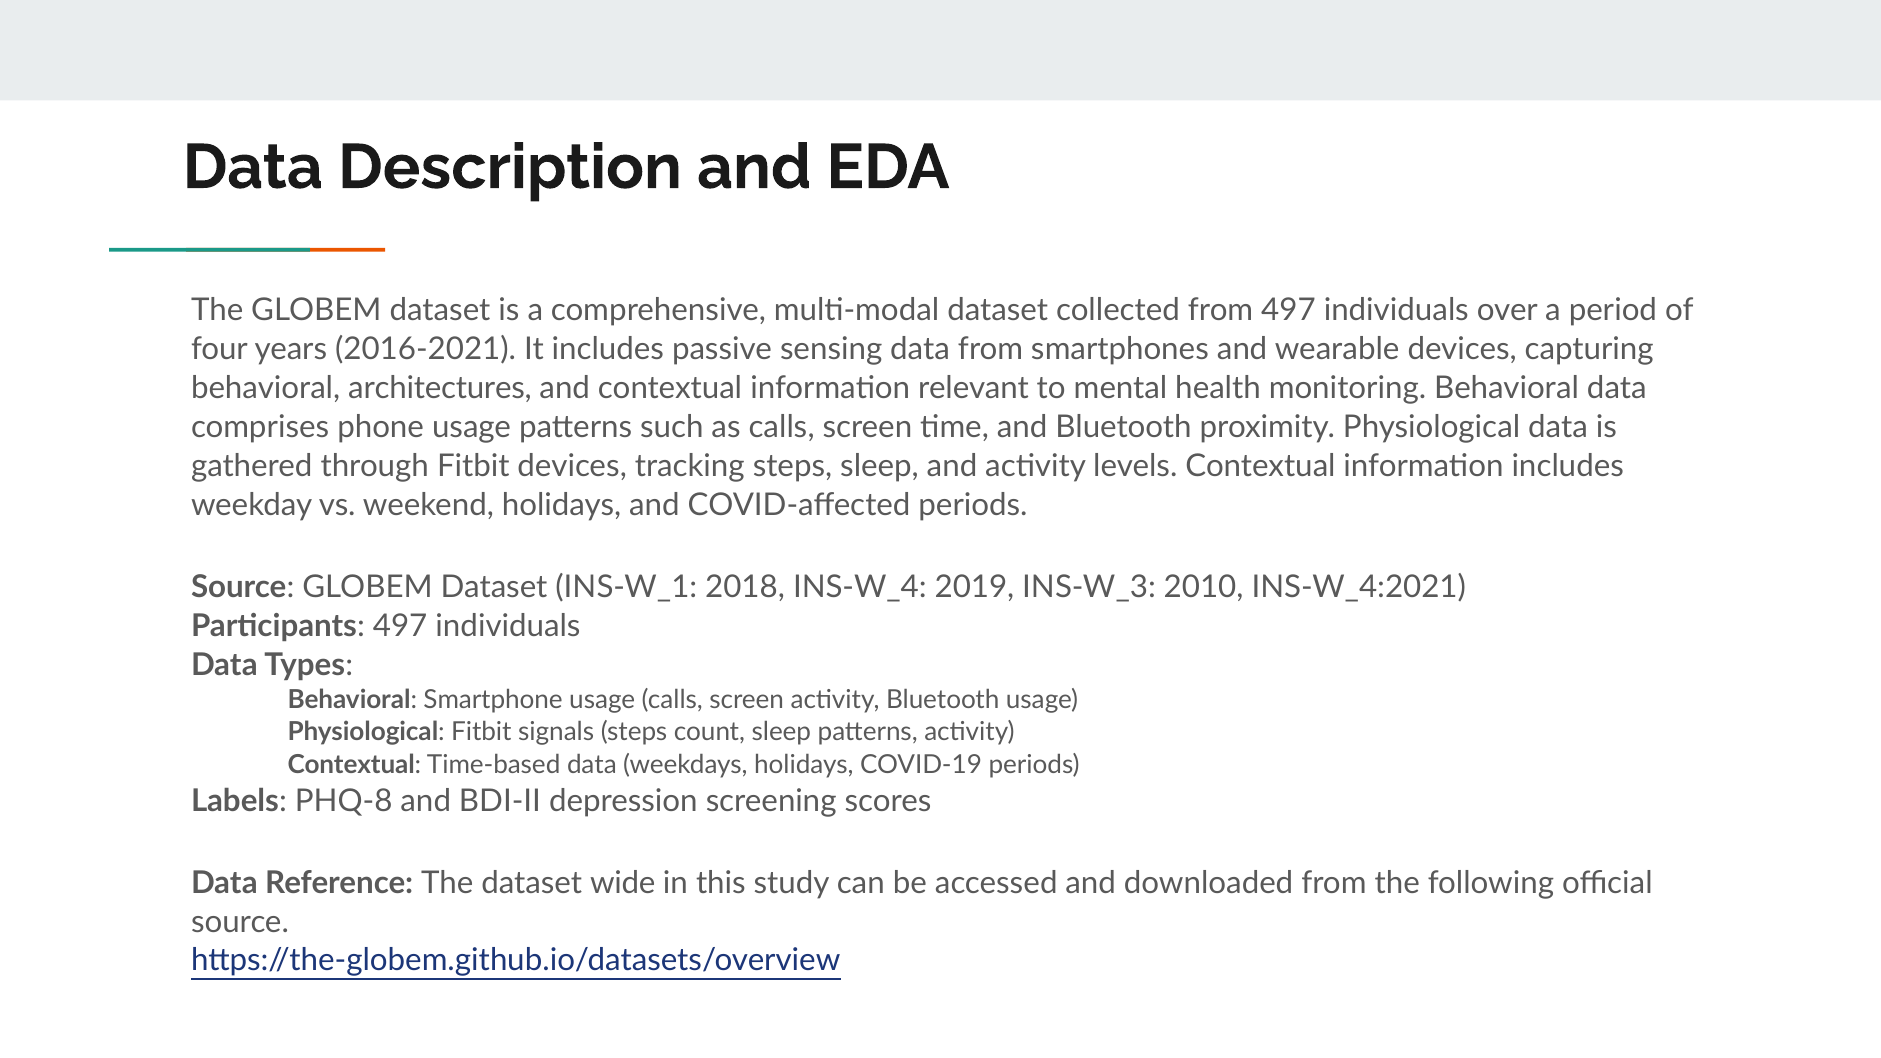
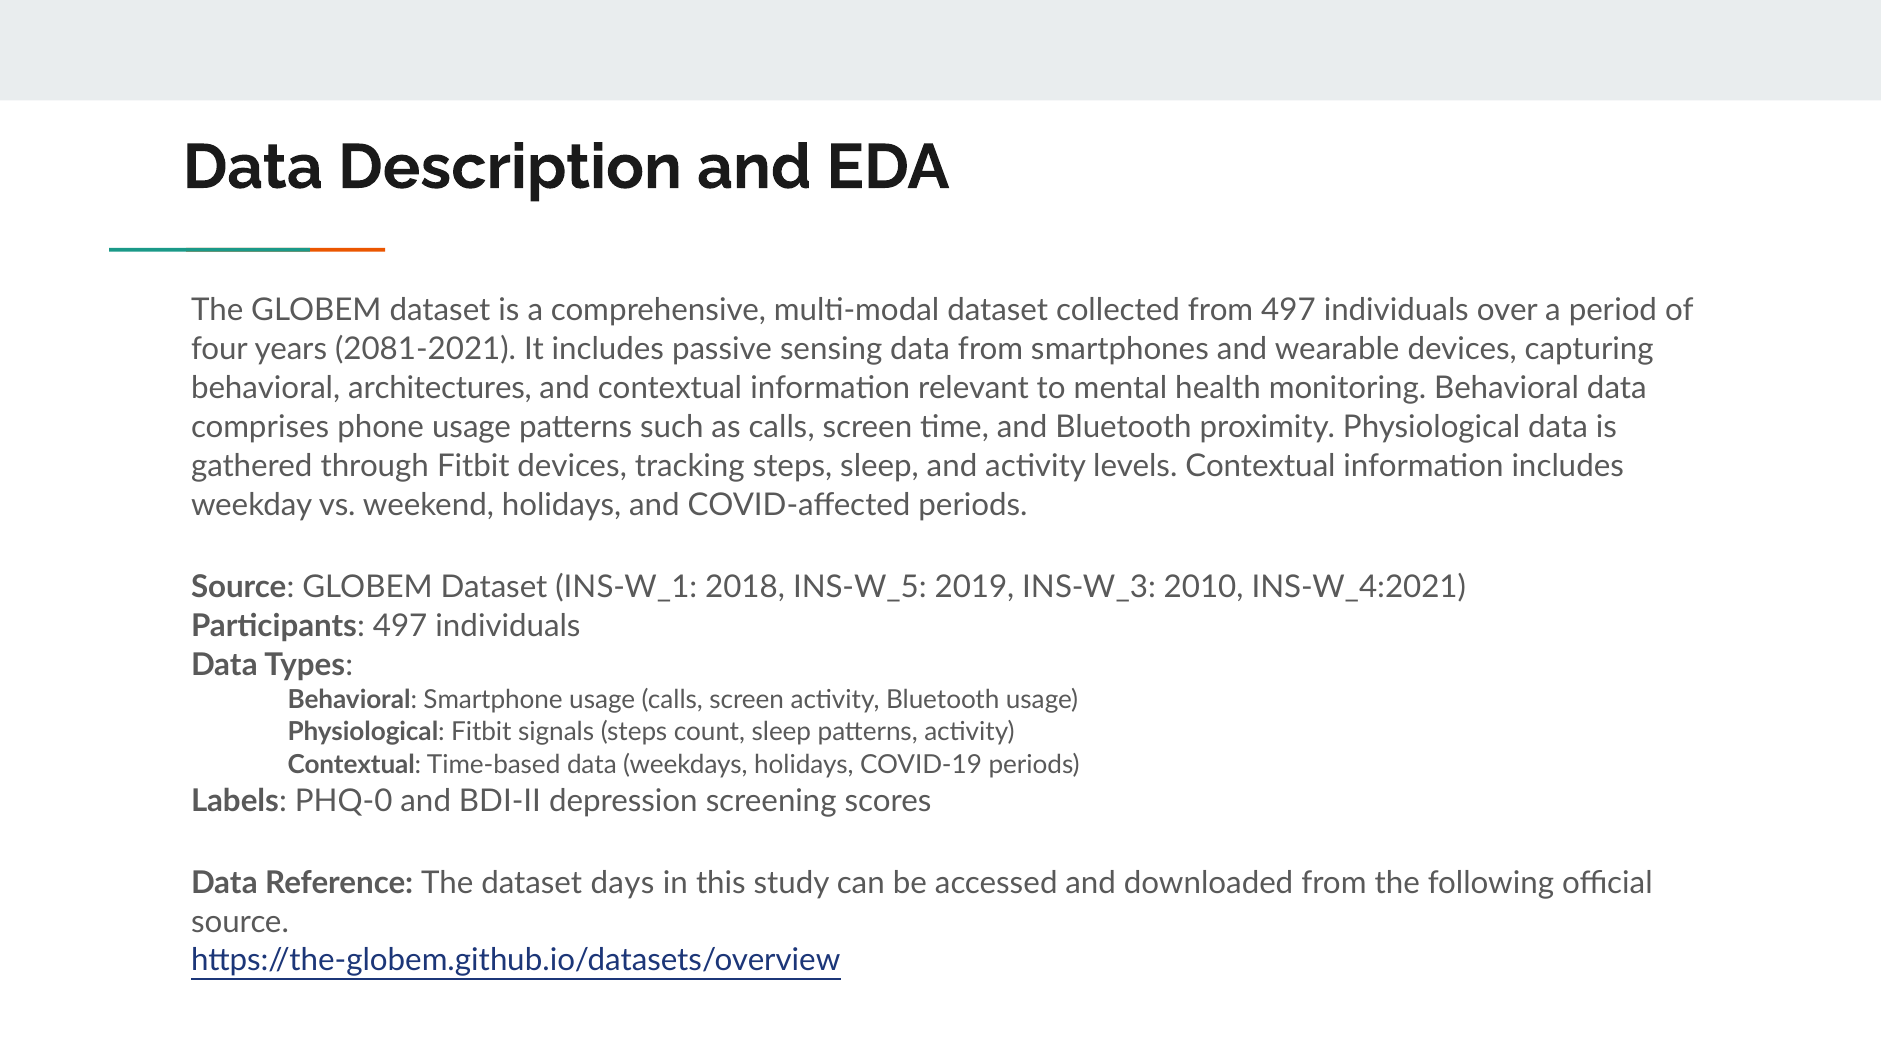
2016-2021: 2016-2021 -> 2081-2021
INS-W_4: INS-W_4 -> INS-W_5
PHQ-8: PHQ-8 -> PHQ-0
wide: wide -> days
